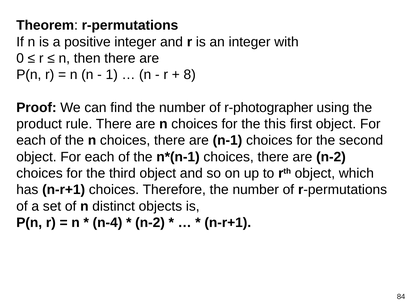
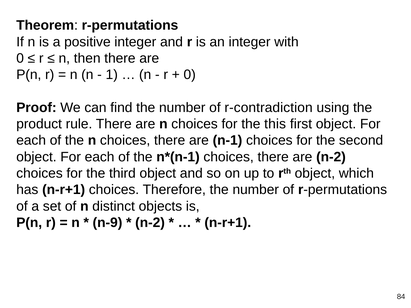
8 at (190, 75): 8 -> 0
r-photographer: r-photographer -> r-contradiction
n-4: n-4 -> n-9
